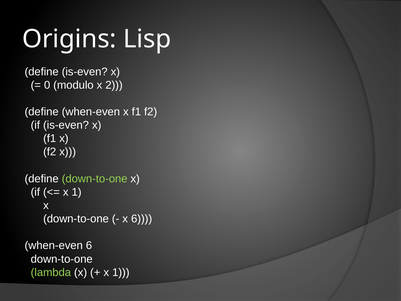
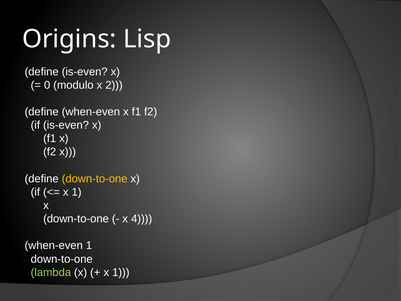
down-to-one at (95, 179) colour: light green -> yellow
x 6: 6 -> 4
when-even 6: 6 -> 1
